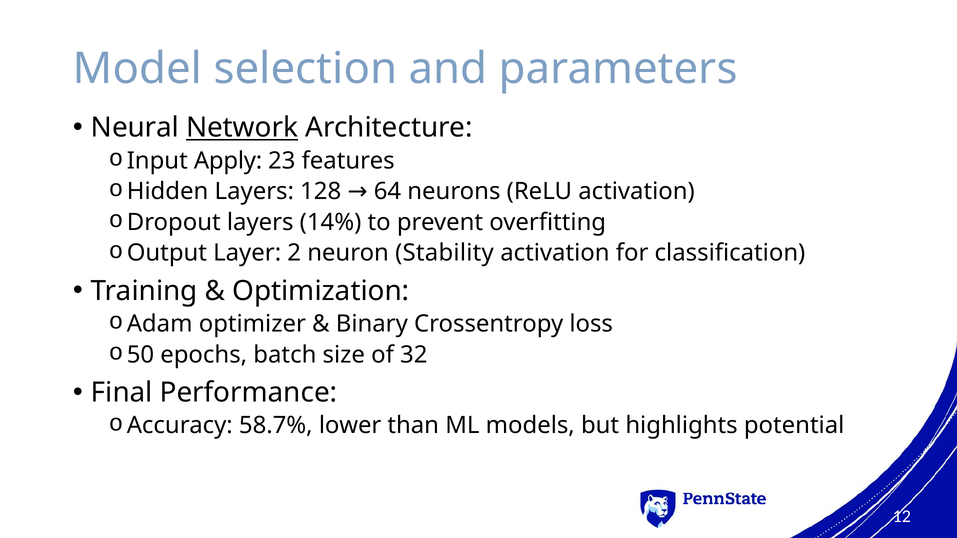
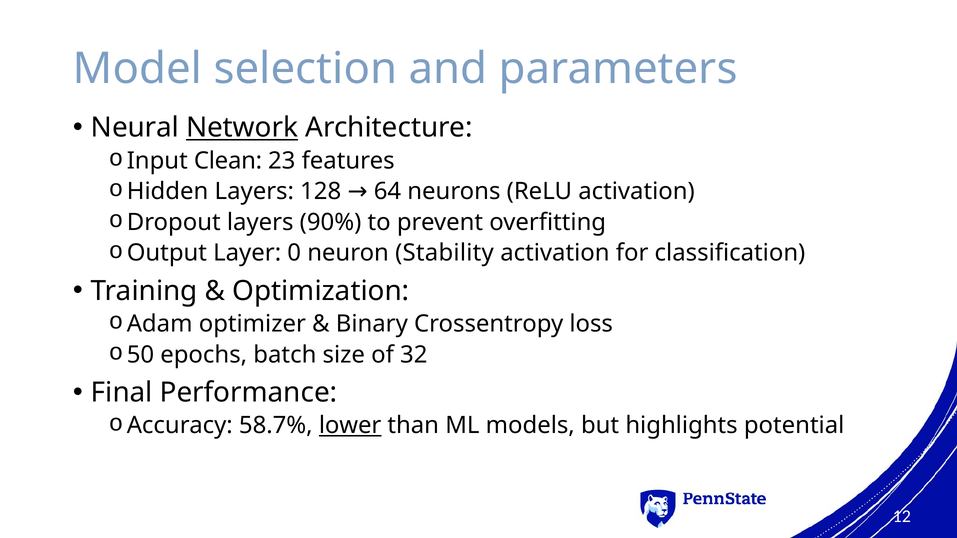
Apply: Apply -> Clean
14%: 14% -> 90%
2: 2 -> 0
lower underline: none -> present
